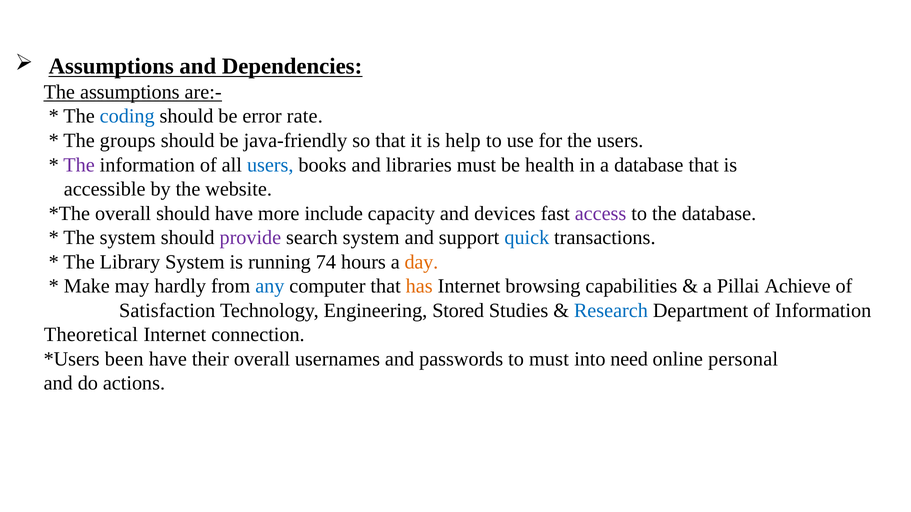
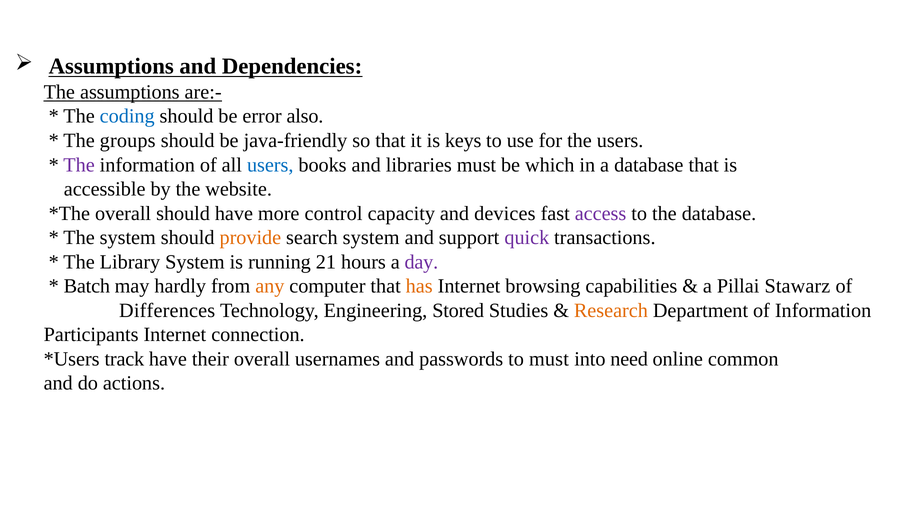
rate: rate -> also
help: help -> keys
health: health -> which
include: include -> control
provide colour: purple -> orange
quick colour: blue -> purple
74: 74 -> 21
day colour: orange -> purple
Make: Make -> Batch
any colour: blue -> orange
Achieve: Achieve -> Stawarz
Satisfaction: Satisfaction -> Differences
Research colour: blue -> orange
Theoretical: Theoretical -> Participants
been: been -> track
personal: personal -> common
